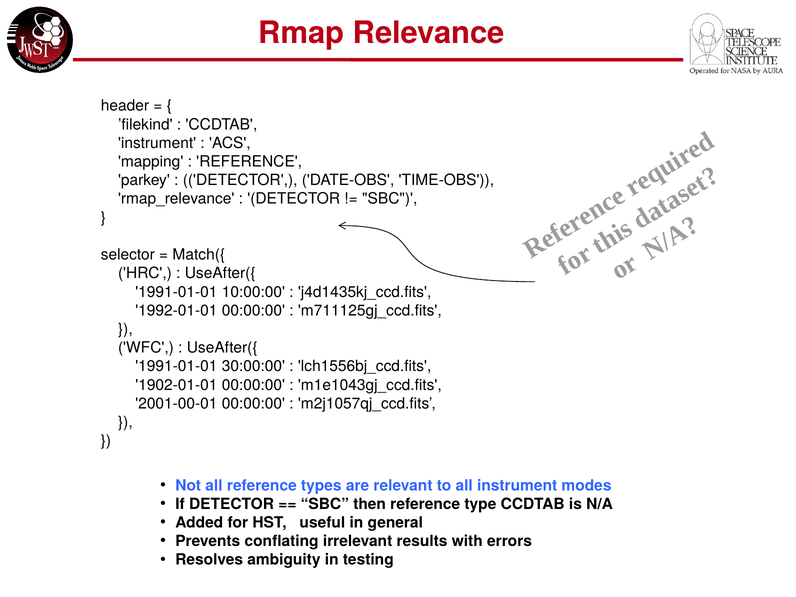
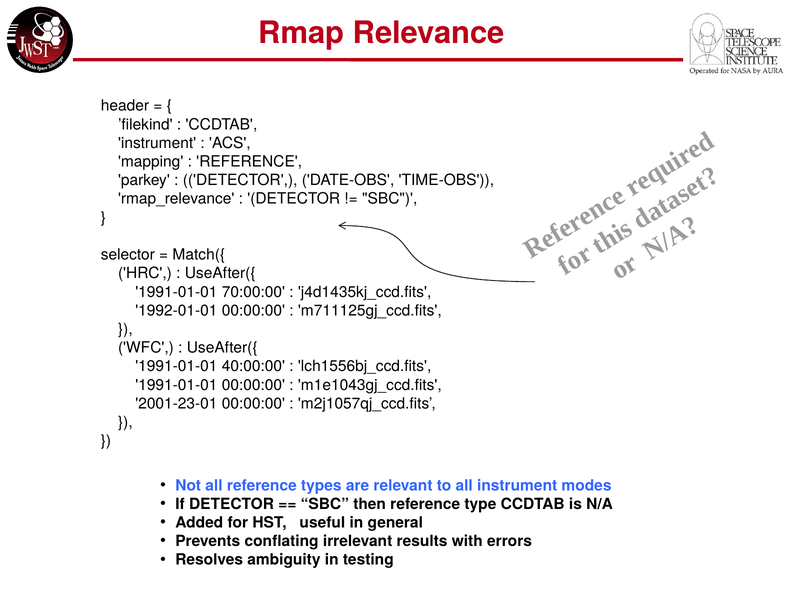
10:00:00: 10:00:00 -> 70:00:00
30:00:00: 30:00:00 -> 40:00:00
1902-01-01 at (176, 385): 1902-01-01 -> 1991-01-01
2001-00-01: 2001-00-01 -> 2001-23-01
